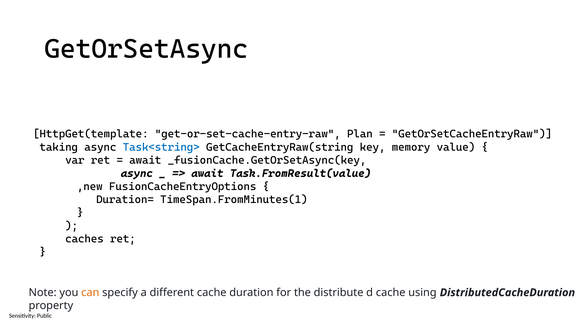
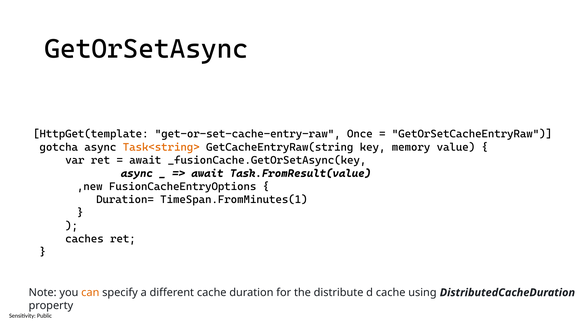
Plan: Plan -> Once
taking: taking -> gotcha
Task<string> colour: blue -> orange
